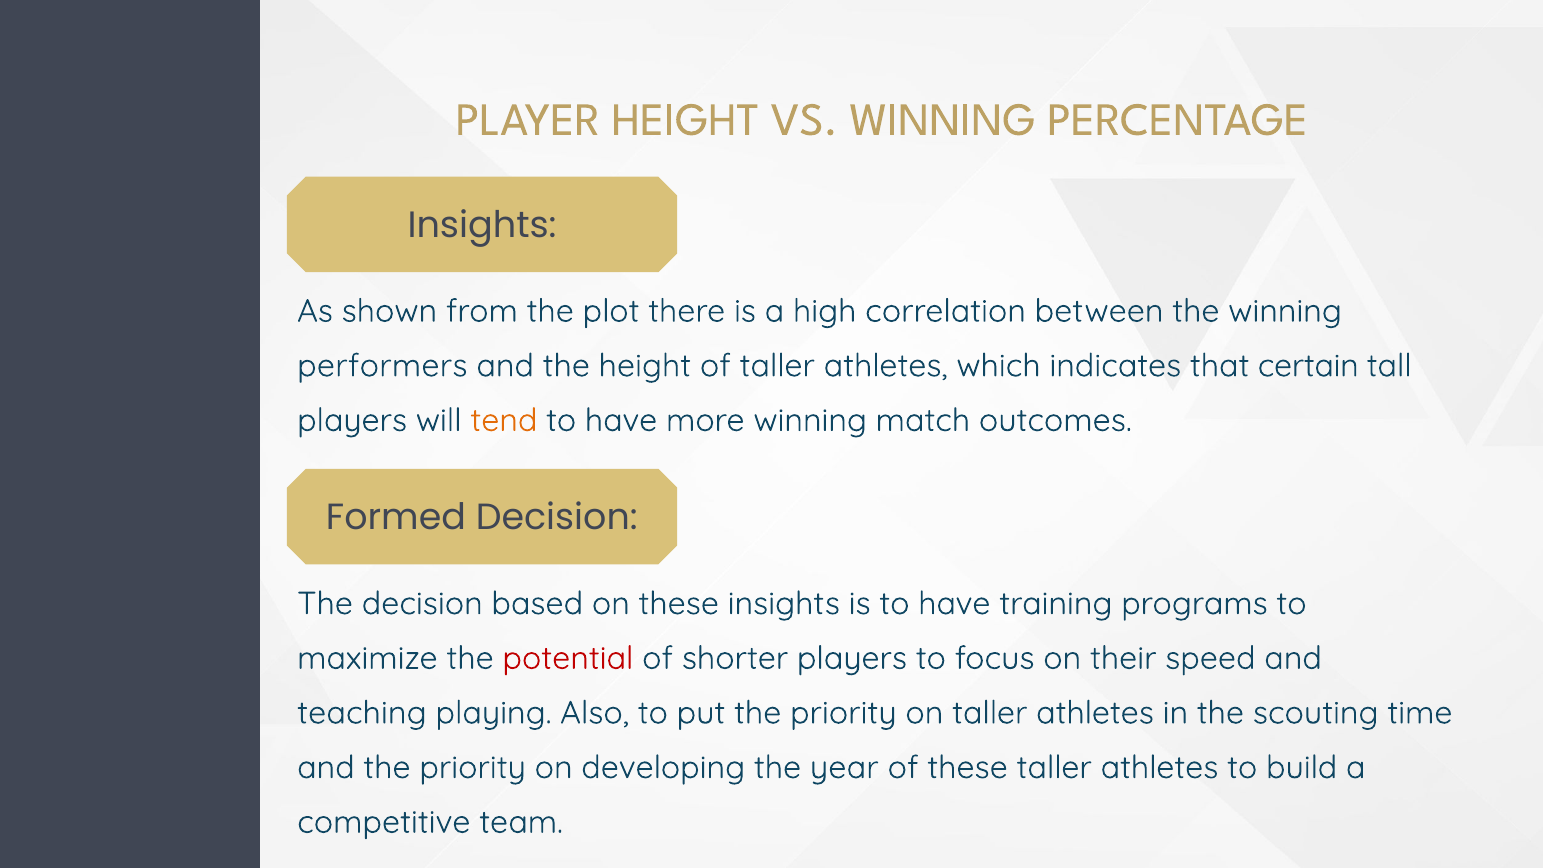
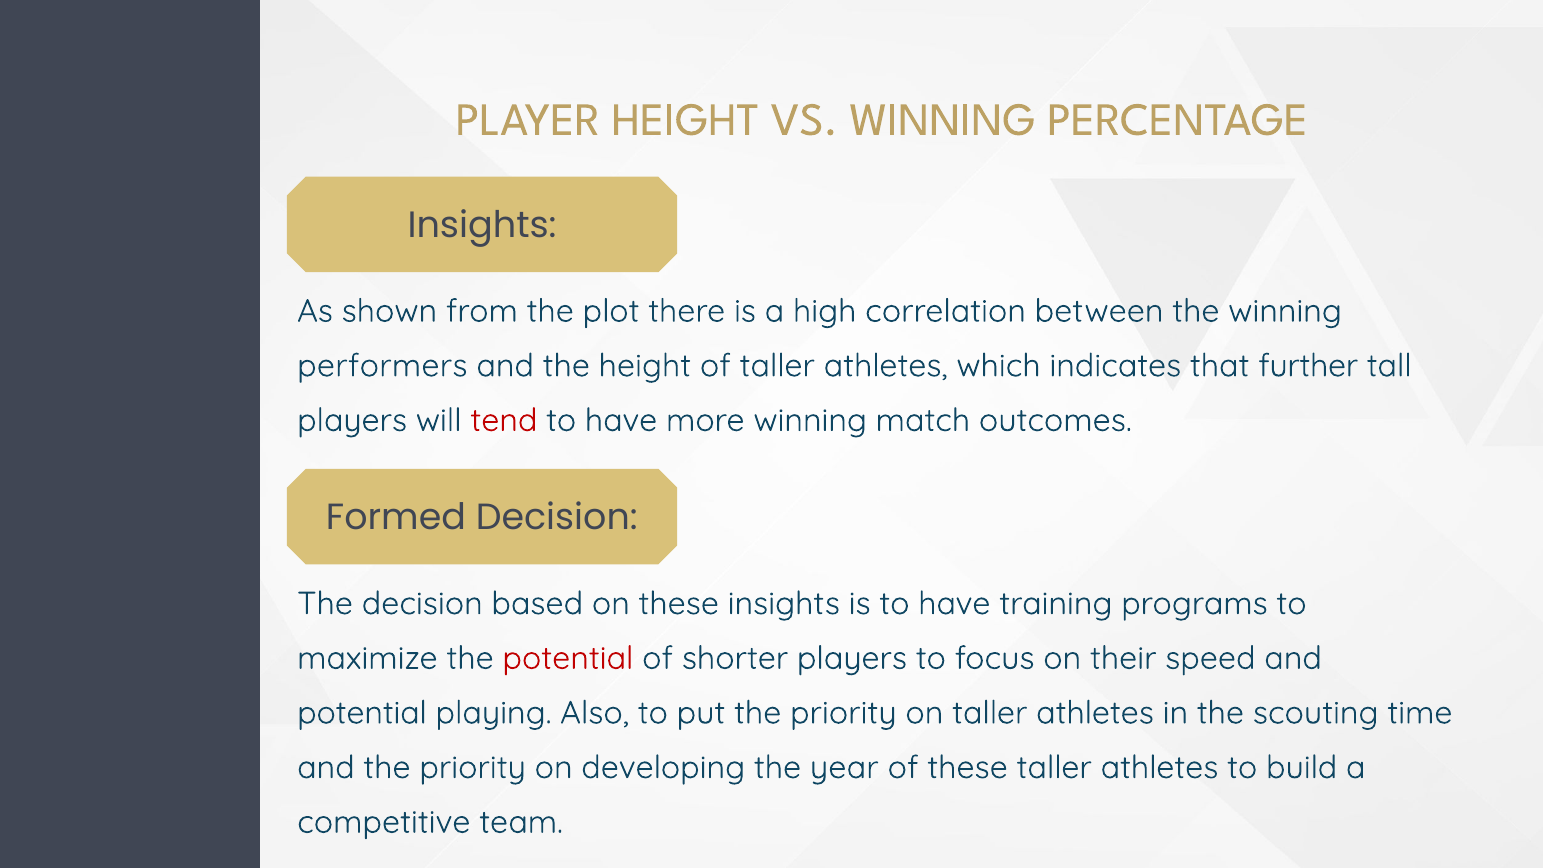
certain: certain -> further
tend colour: orange -> red
teaching at (362, 713): teaching -> potential
